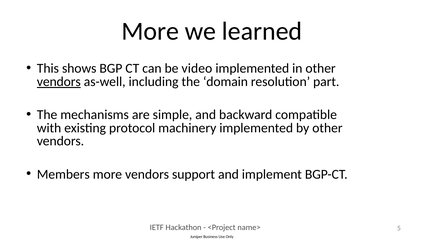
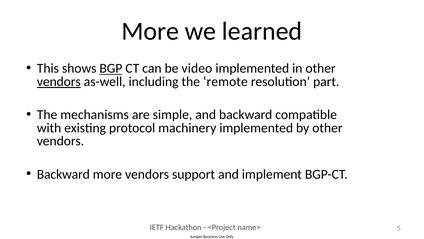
BGP underline: none -> present
domain: domain -> remote
Members at (63, 174): Members -> Backward
